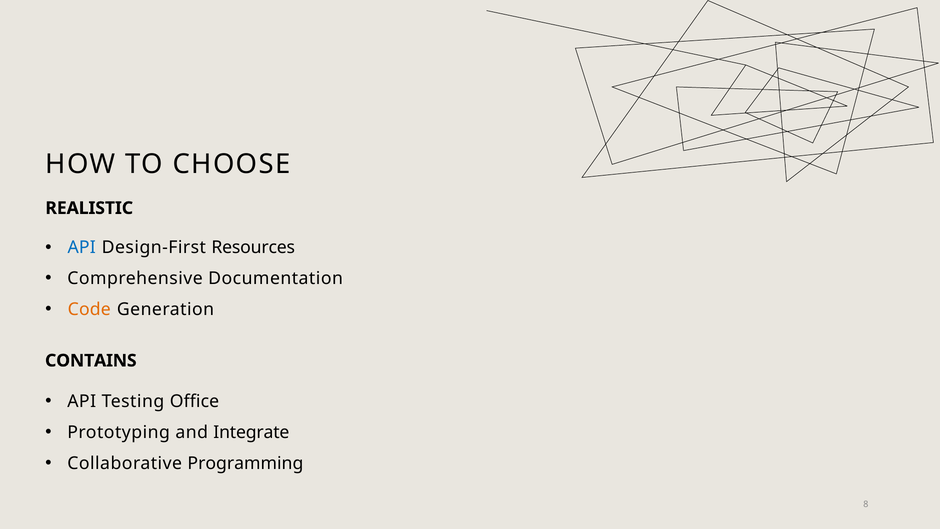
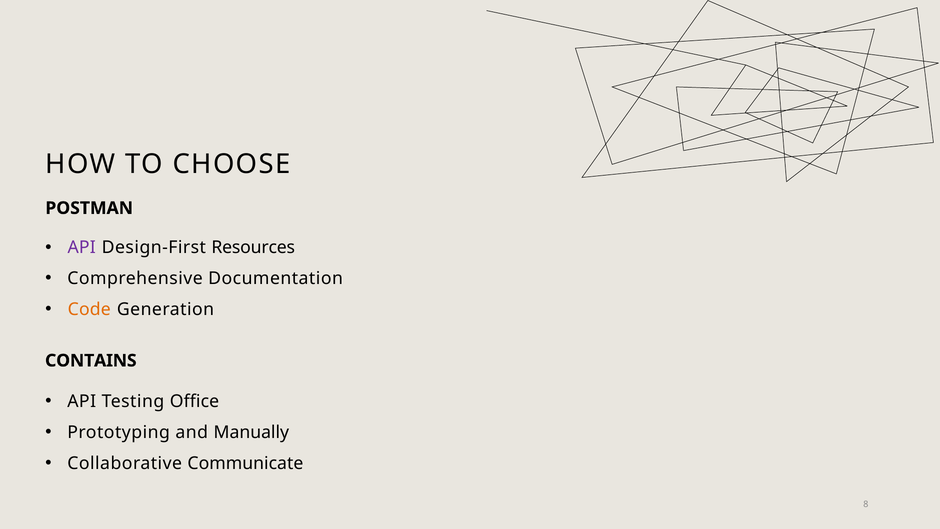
REALISTIC: REALISTIC -> POSTMAN
API at (82, 248) colour: blue -> purple
Integrate: Integrate -> Manually
Programming: Programming -> Communicate
